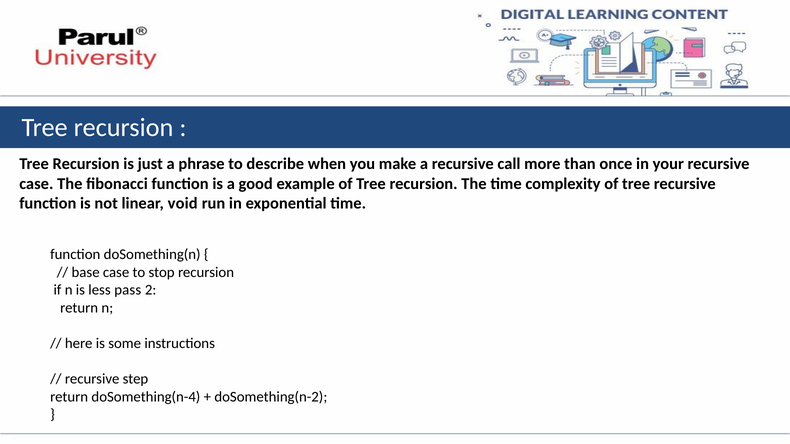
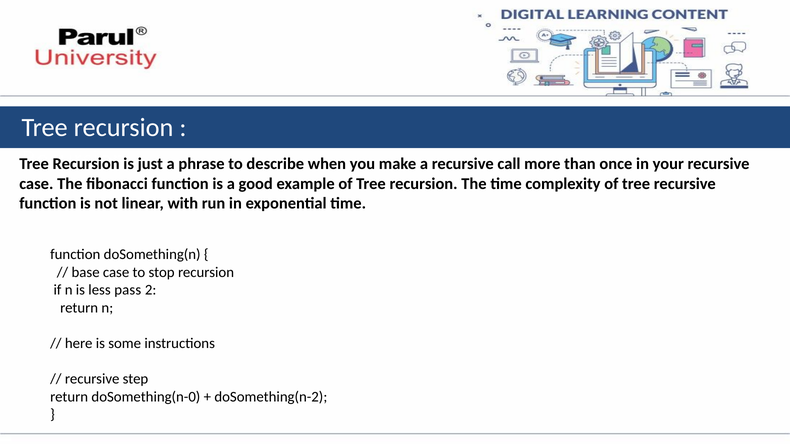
void: void -> with
doSomething(n-4: doSomething(n-4 -> doSomething(n-0
